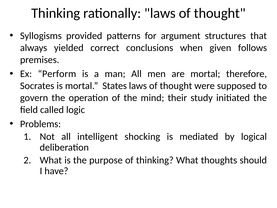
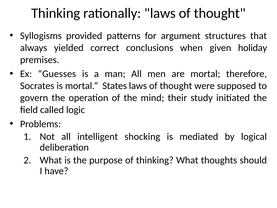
follows: follows -> holiday
Perform: Perform -> Guesses
